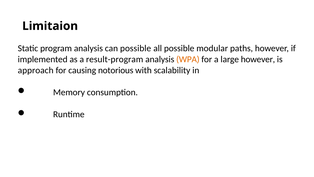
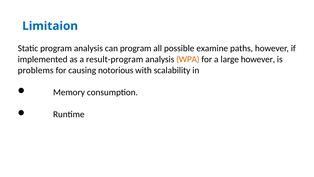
Limitaion colour: black -> blue
can possible: possible -> program
modular: modular -> examine
approach: approach -> problems
